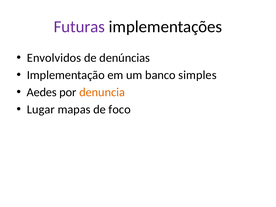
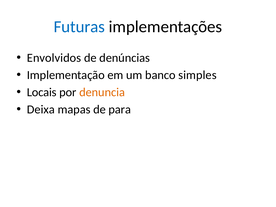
Futuras colour: purple -> blue
Aedes: Aedes -> Locais
Lugar: Lugar -> Deixa
foco: foco -> para
